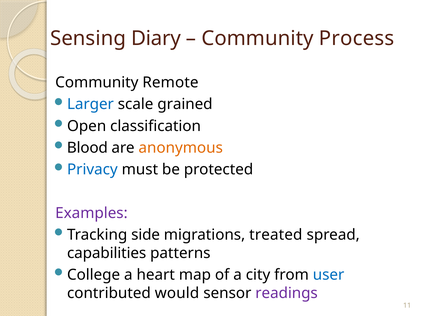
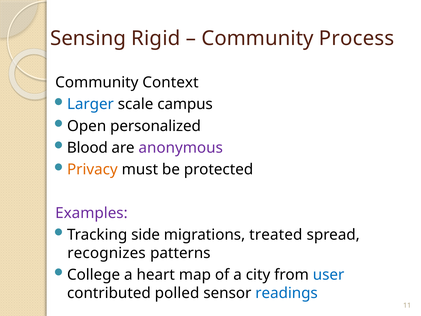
Diary: Diary -> Rigid
Remote: Remote -> Context
grained: grained -> campus
classification: classification -> personalized
anonymous colour: orange -> purple
Privacy colour: blue -> orange
capabilities: capabilities -> recognizes
would: would -> polled
readings colour: purple -> blue
